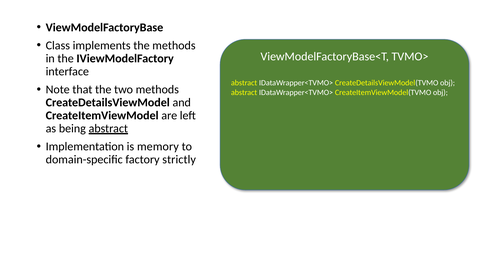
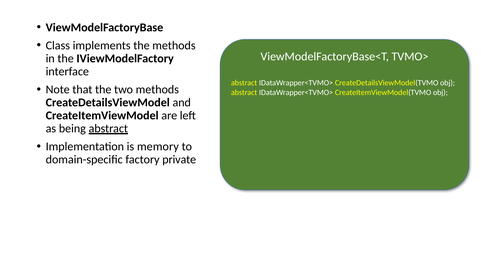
strictly: strictly -> private
